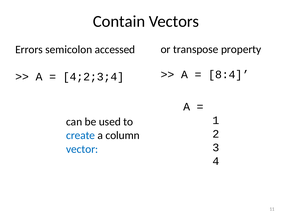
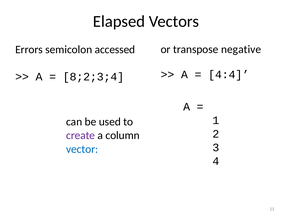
Contain: Contain -> Elapsed
property: property -> negative
8:4: 8:4 -> 4:4
4;2;3;4: 4;2;3;4 -> 8;2;3;4
create colour: blue -> purple
